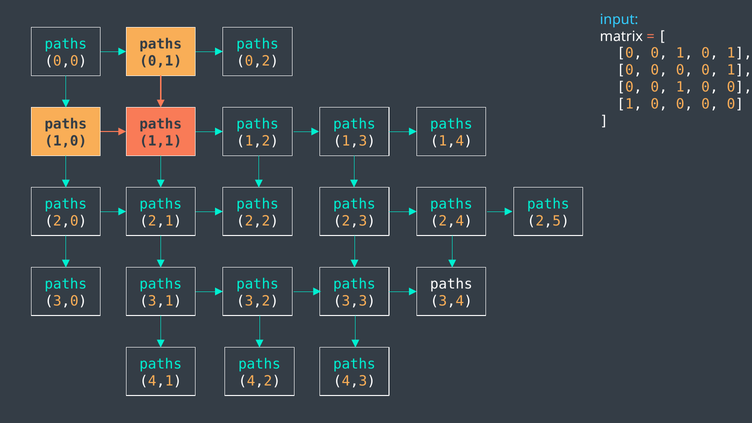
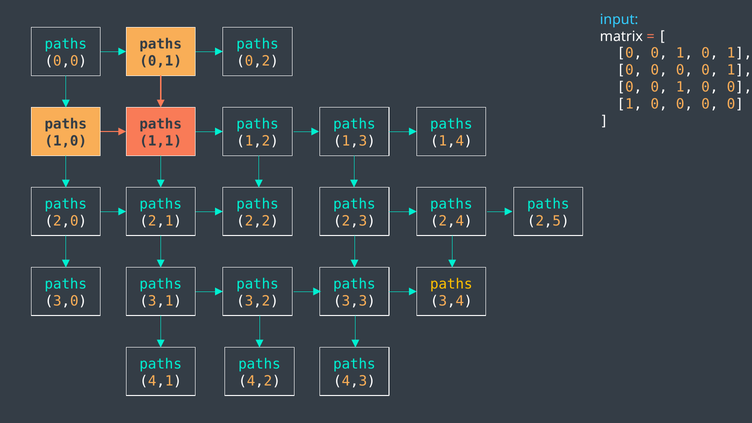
paths at (451, 284) colour: white -> yellow
